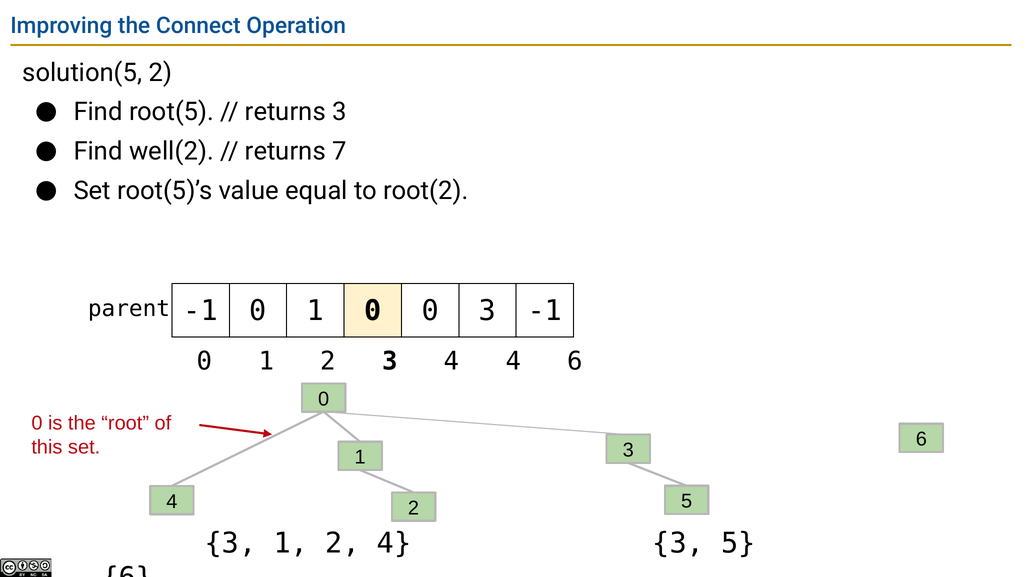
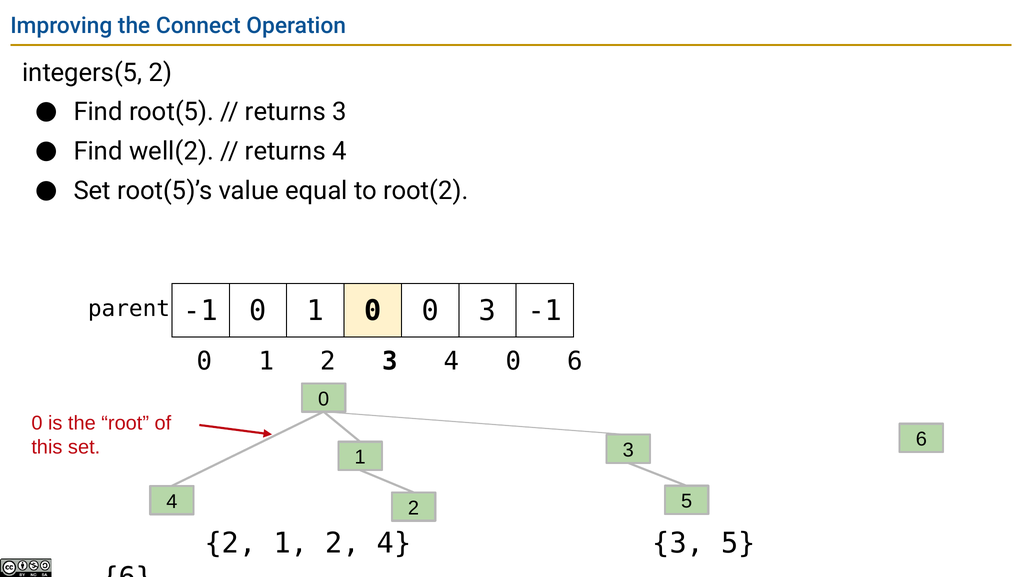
solution(5: solution(5 -> integers(5
returns 7: 7 -> 4
3 4 4: 4 -> 0
3 at (231, 544): 3 -> 2
